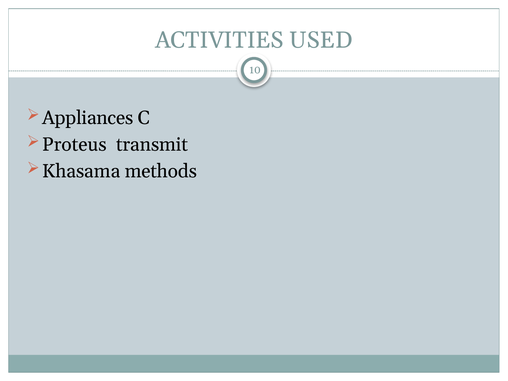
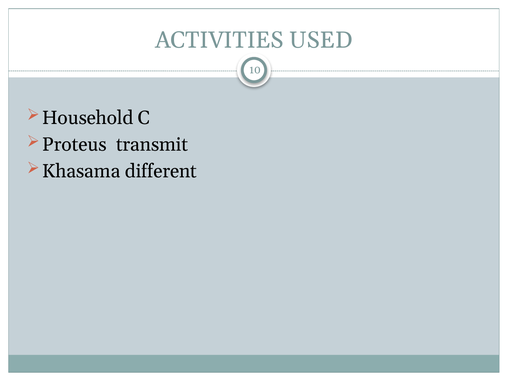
Appliances: Appliances -> Household
methods: methods -> different
